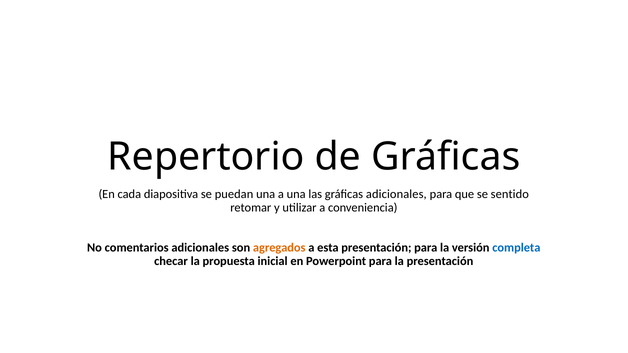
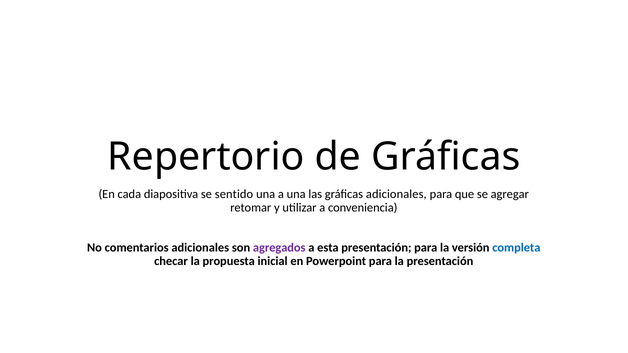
puedan: puedan -> sentido
sentido: sentido -> agregar
agregados colour: orange -> purple
